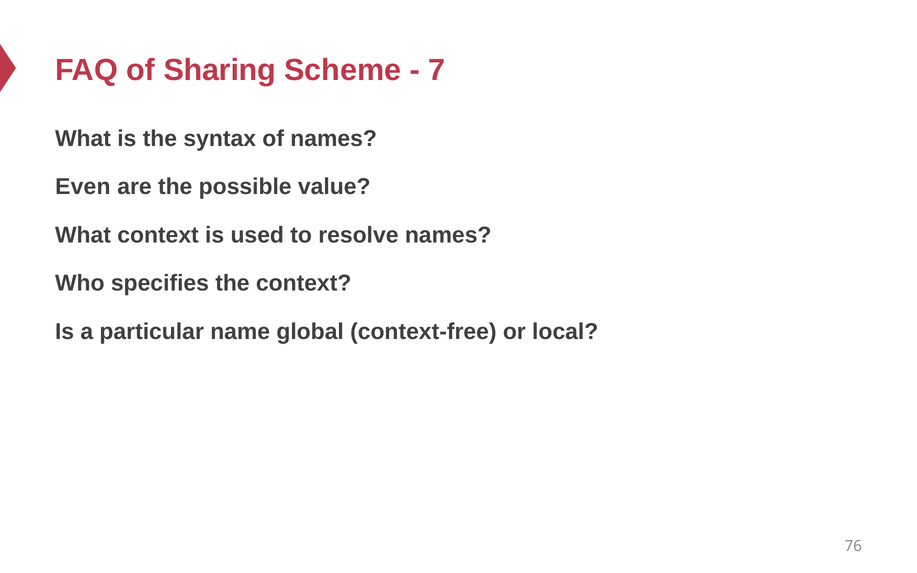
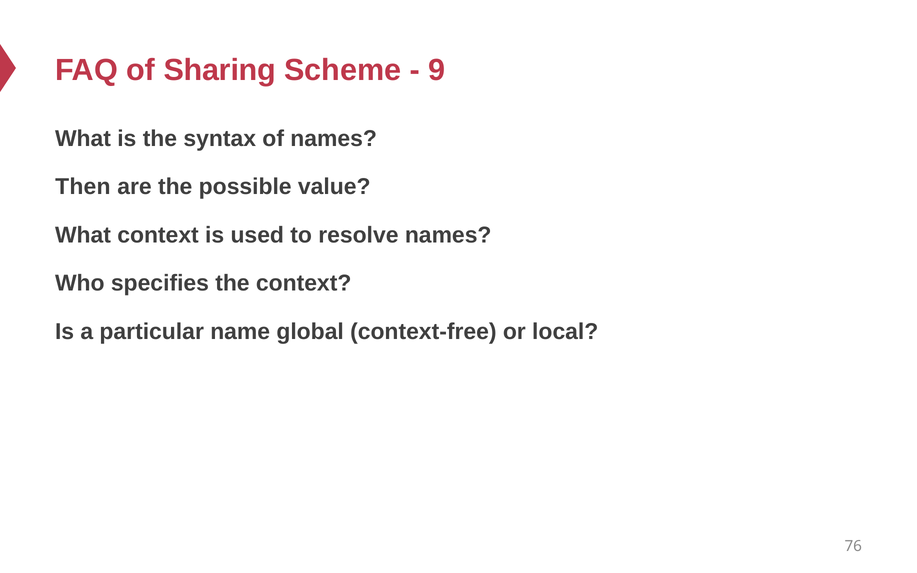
7: 7 -> 9
Even: Even -> Then
